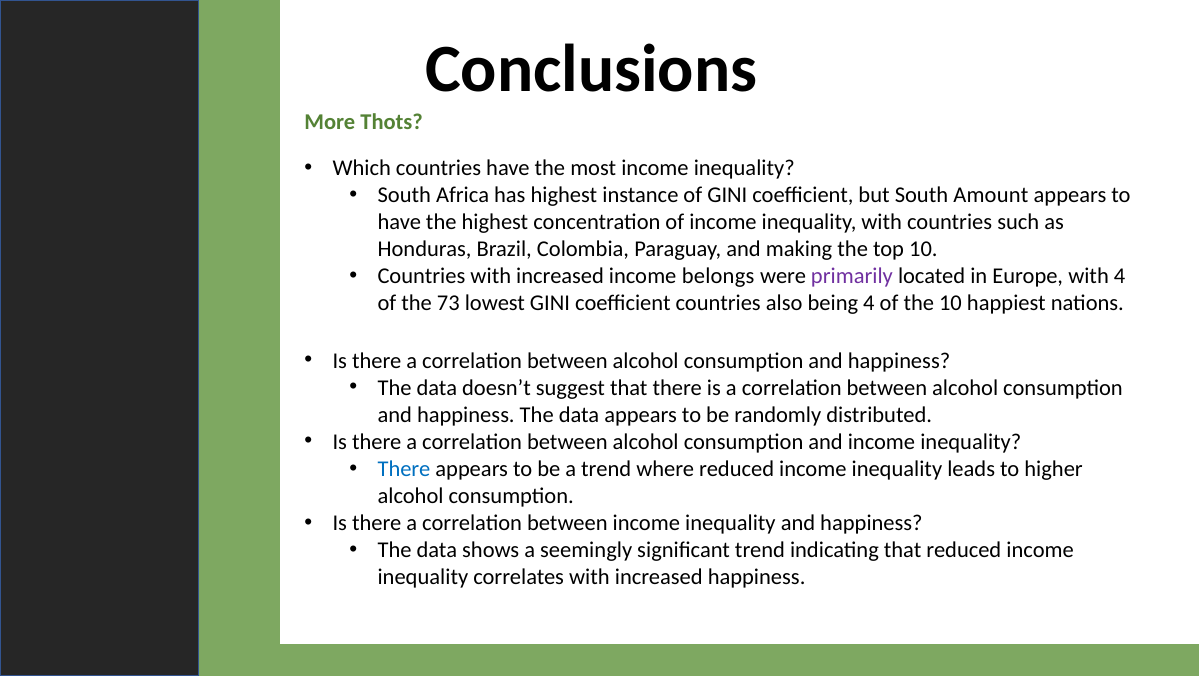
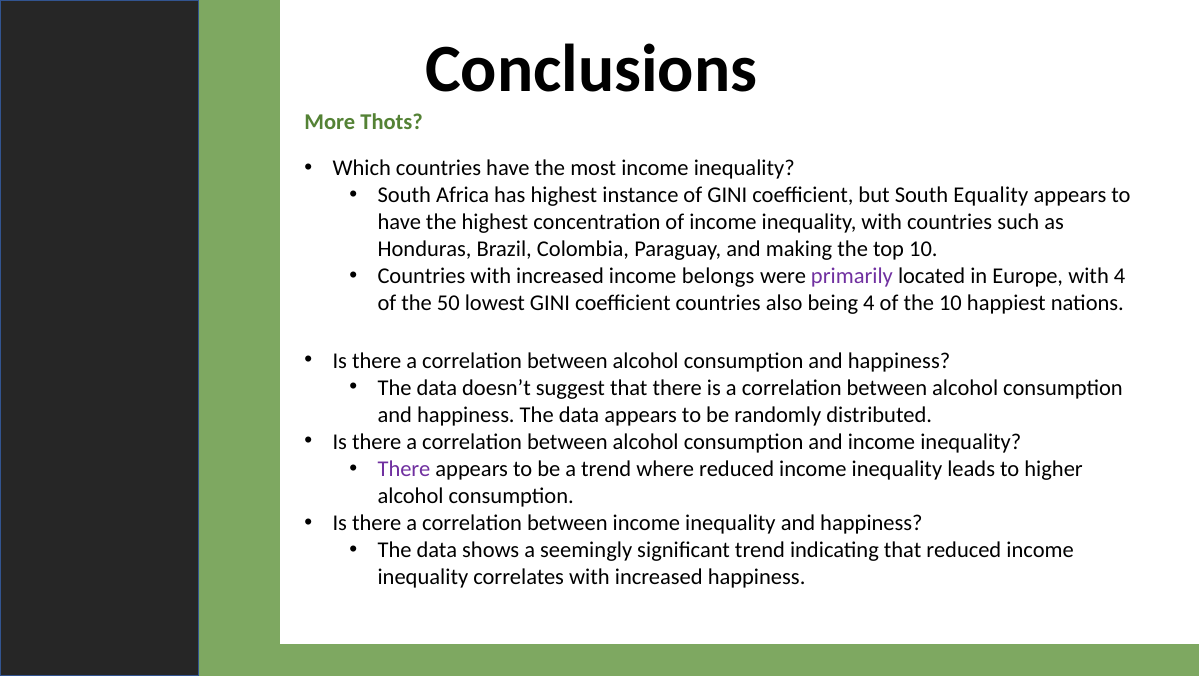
Amount: Amount -> Equality
73: 73 -> 50
There at (404, 468) colour: blue -> purple
